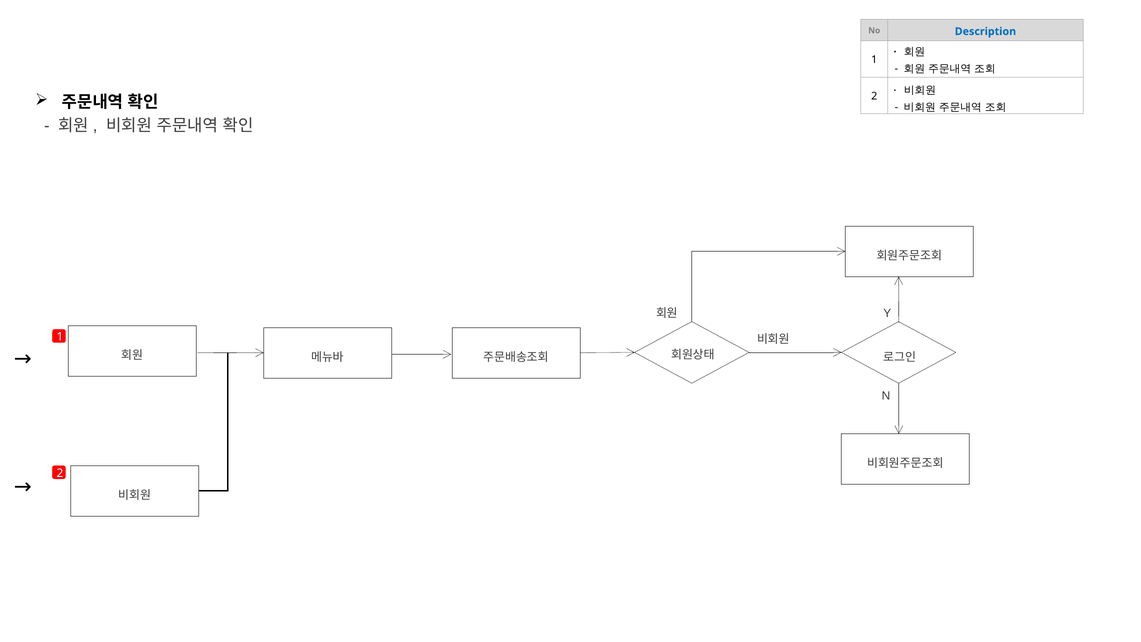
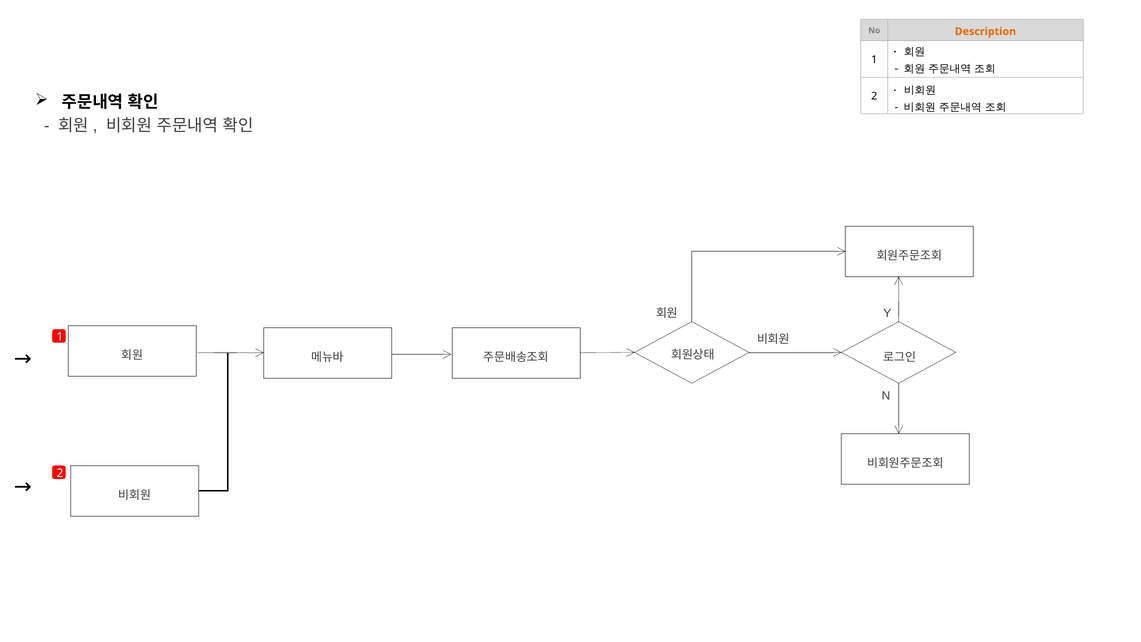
Description colour: blue -> orange
